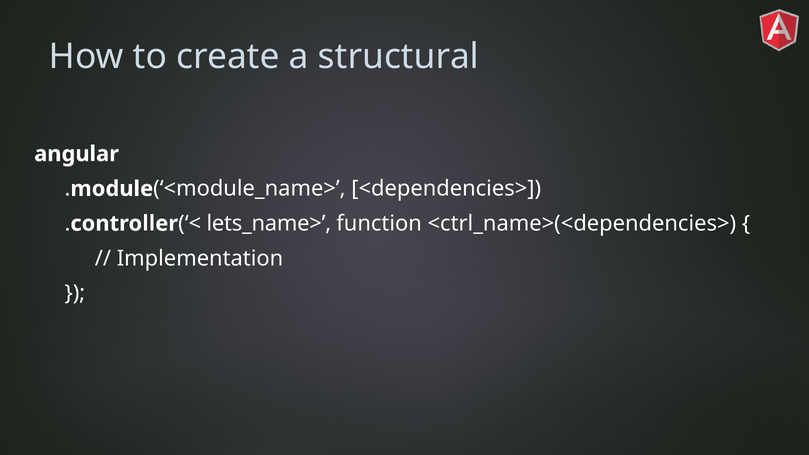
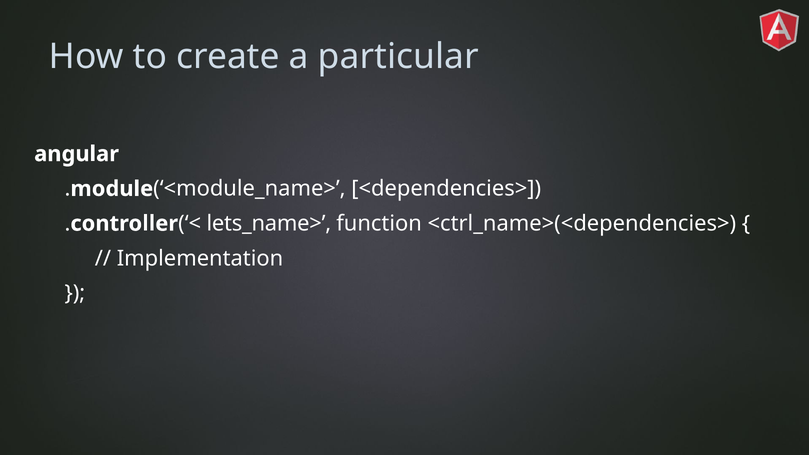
structural: structural -> particular
